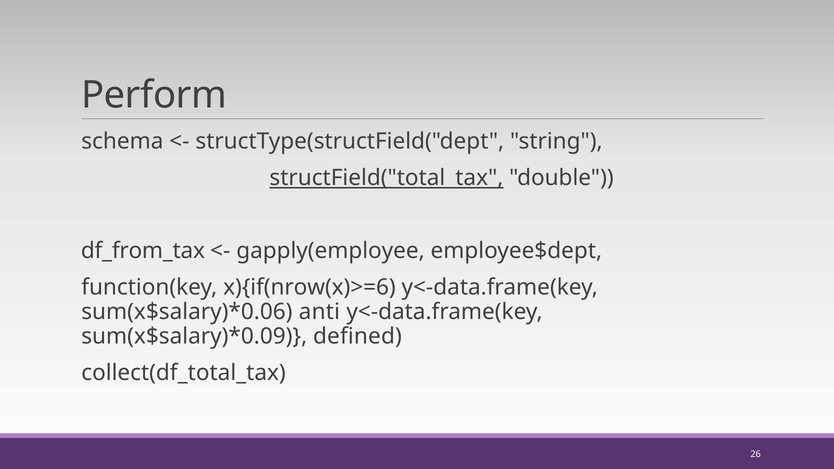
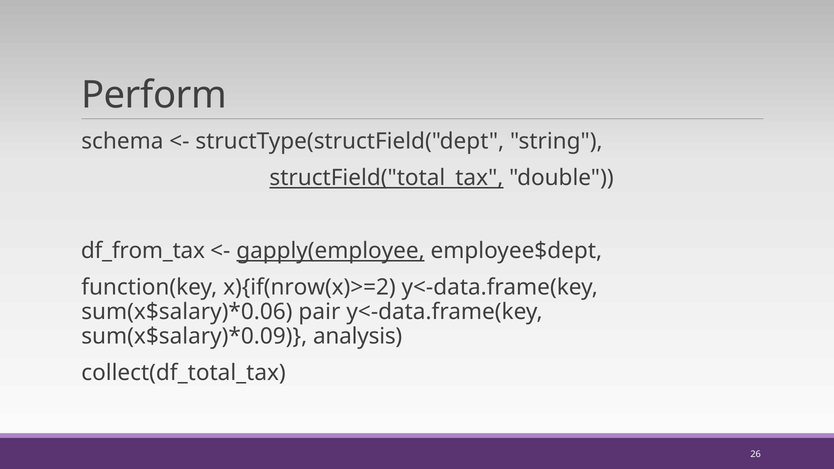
gapply(employee underline: none -> present
x){if(nrow(x)>=6: x){if(nrow(x)>=6 -> x){if(nrow(x)>=2
anti: anti -> pair
defined: defined -> analysis
